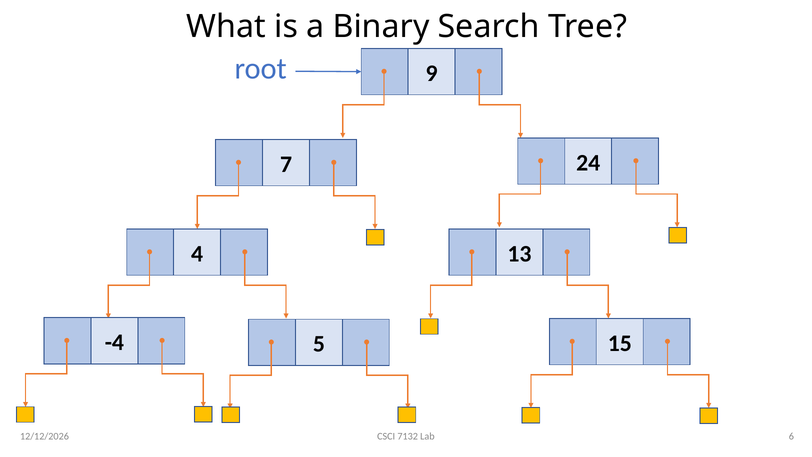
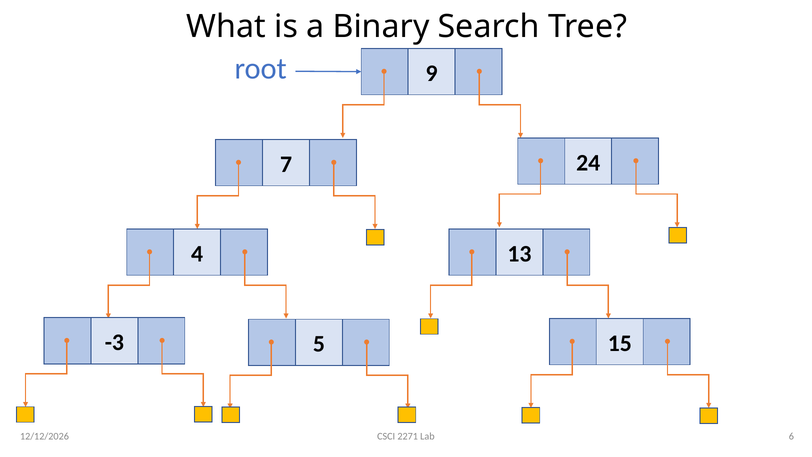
-4: -4 -> -3
7132: 7132 -> 2271
